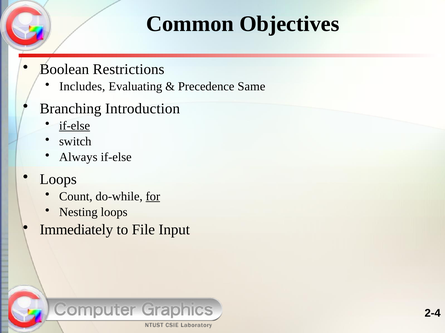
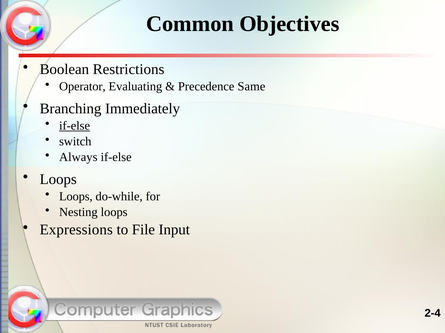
Includes: Includes -> Operator
Introduction: Introduction -> Immediately
Count at (76, 197): Count -> Loops
for underline: present -> none
Immediately: Immediately -> Expressions
